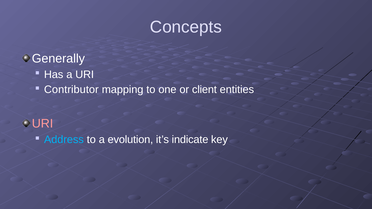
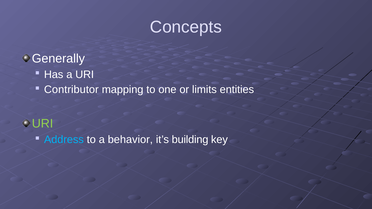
client: client -> limits
URI at (43, 124) colour: pink -> light green
evolution: evolution -> behavior
indicate: indicate -> building
